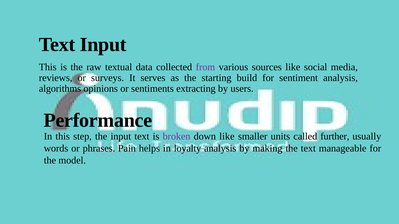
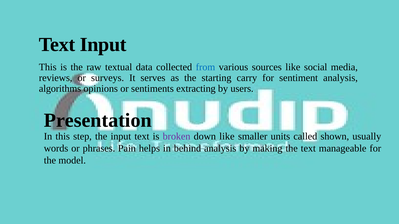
from colour: purple -> blue
build: build -> carry
Performance: Performance -> Presentation
further: further -> shown
loyalty: loyalty -> behind
